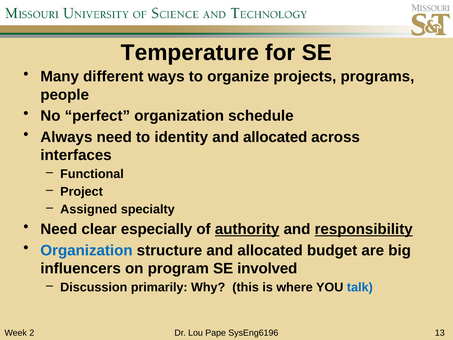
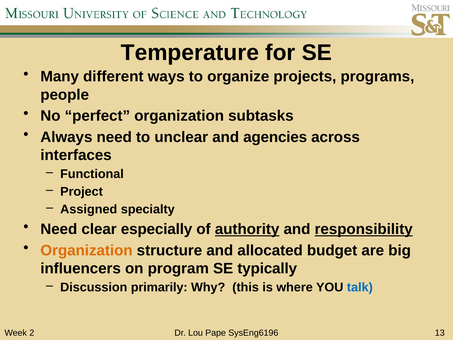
schedule: schedule -> subtasks
identity: identity -> unclear
allocated at (275, 137): allocated -> agencies
Organization at (86, 250) colour: blue -> orange
involved: involved -> typically
